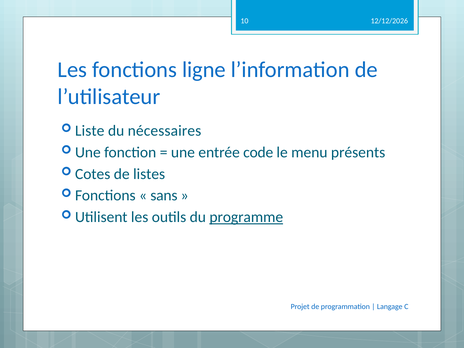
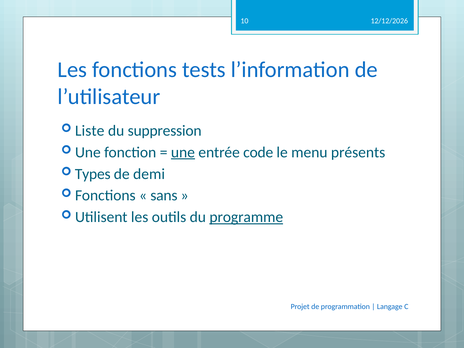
ligne: ligne -> tests
nécessaires: nécessaires -> suppression
une at (183, 152) underline: none -> present
Cotes: Cotes -> Types
listes: listes -> demi
